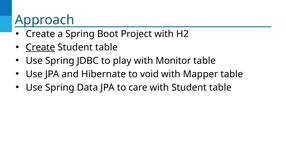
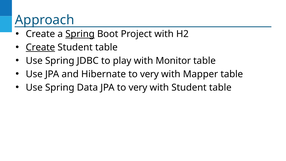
Spring at (80, 34) underline: none -> present
Hibernate to void: void -> very
JPA to care: care -> very
